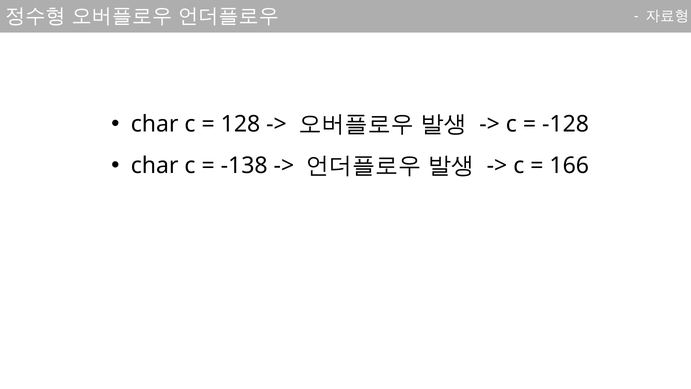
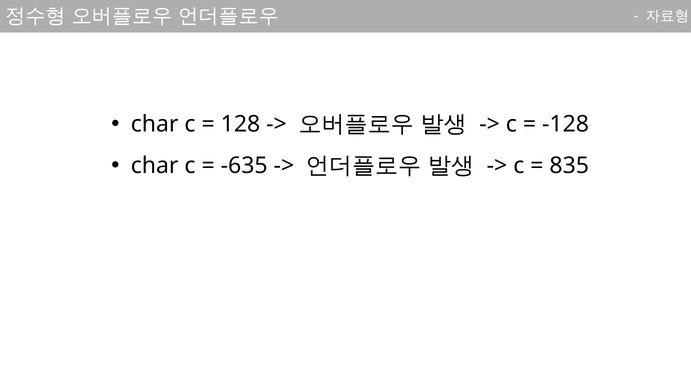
-138: -138 -> -635
166: 166 -> 835
